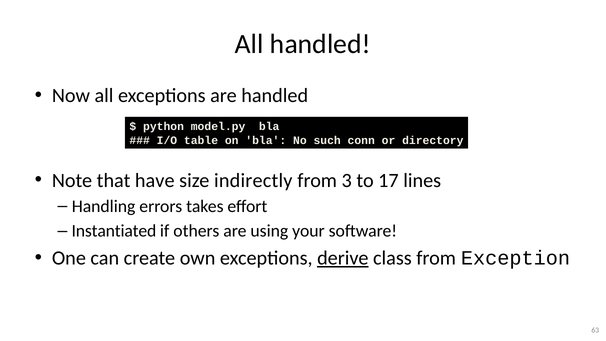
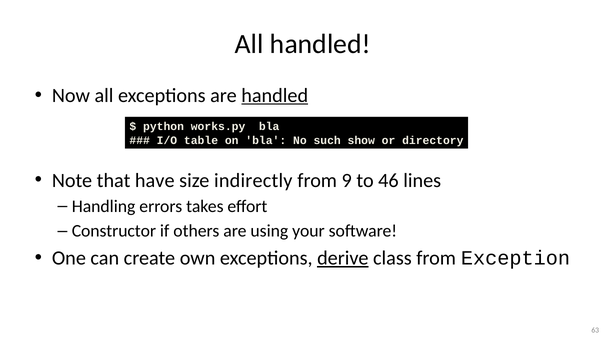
handled at (275, 95) underline: none -> present
model.py: model.py -> works.py
conn: conn -> show
3: 3 -> 9
17: 17 -> 46
Instantiated: Instantiated -> Constructor
